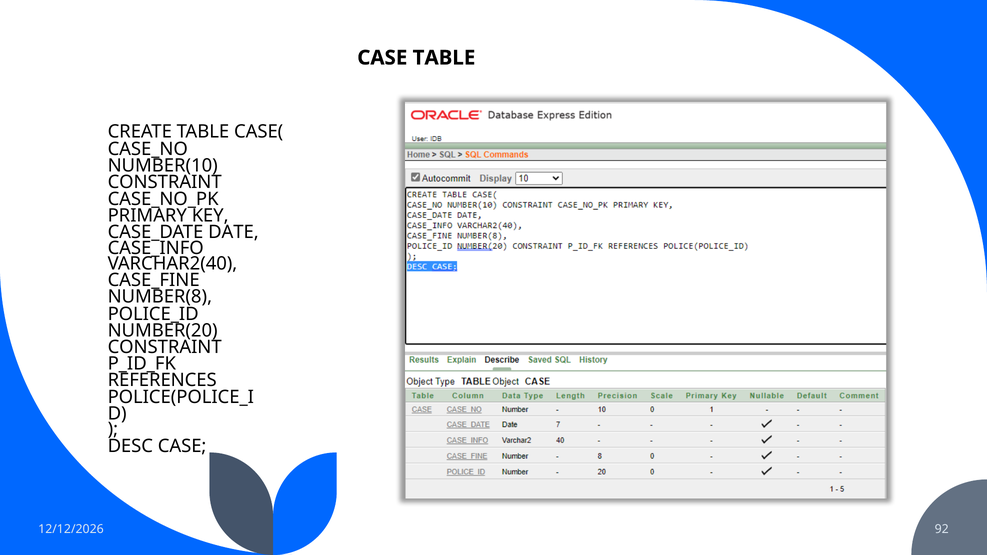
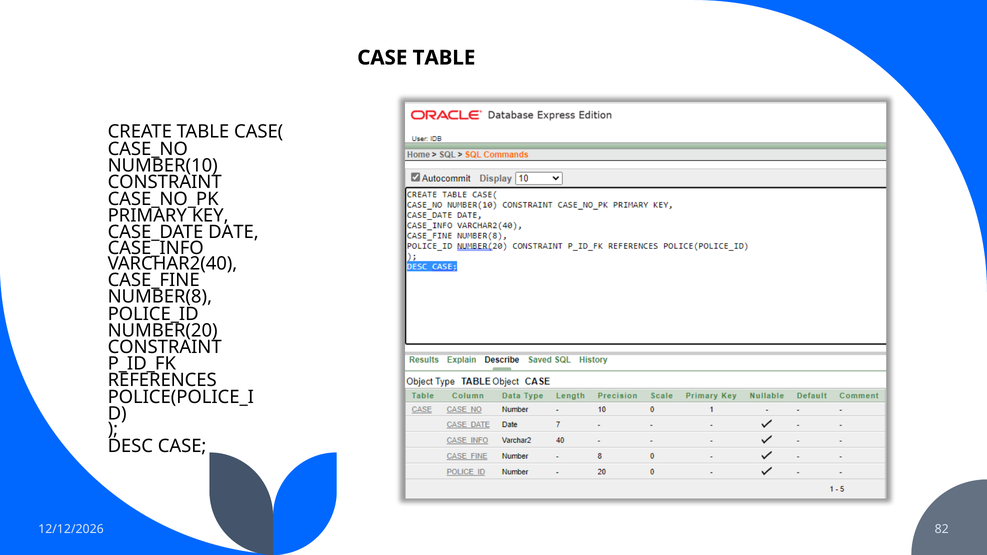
92: 92 -> 82
